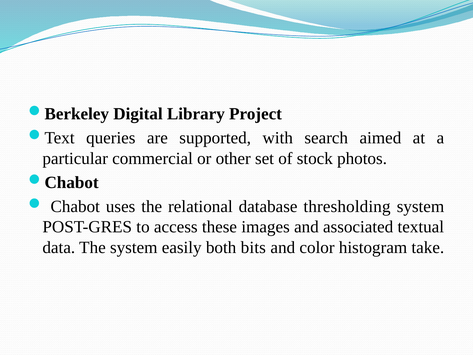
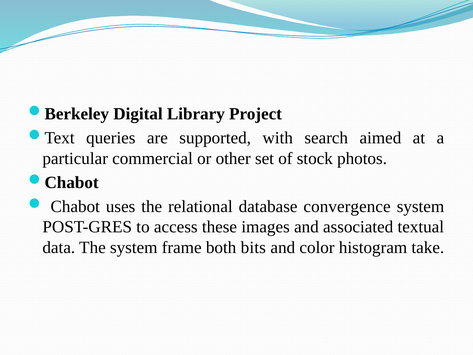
thresholding: thresholding -> convergence
easily: easily -> frame
